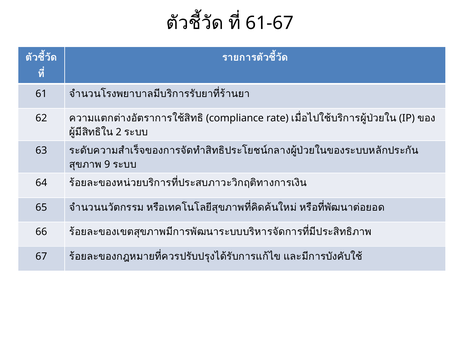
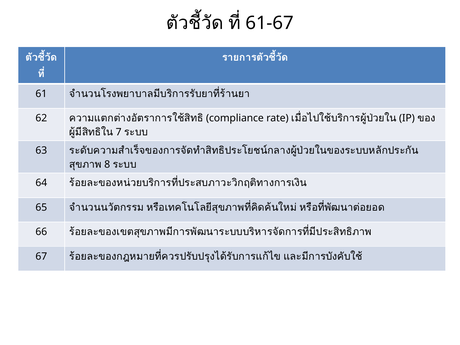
2: 2 -> 7
9: 9 -> 8
